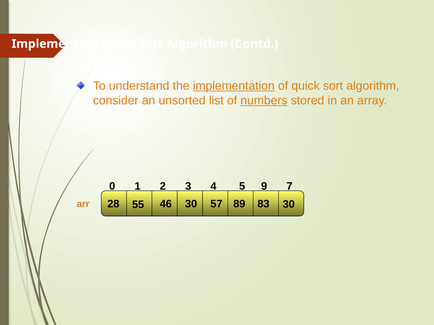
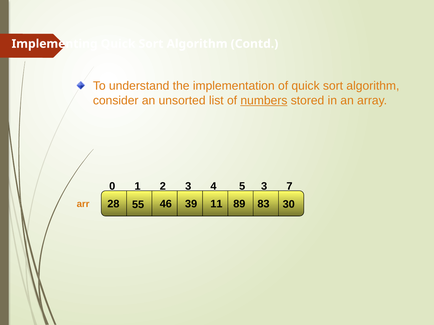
implementation underline: present -> none
5 9: 9 -> 3
57: 57 -> 11
46 30: 30 -> 39
